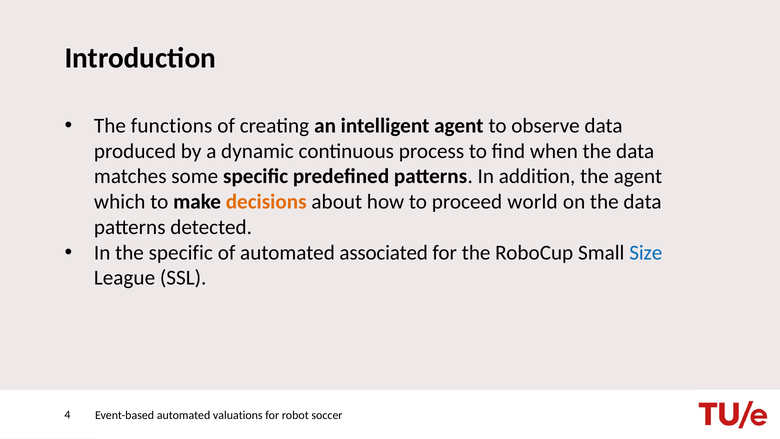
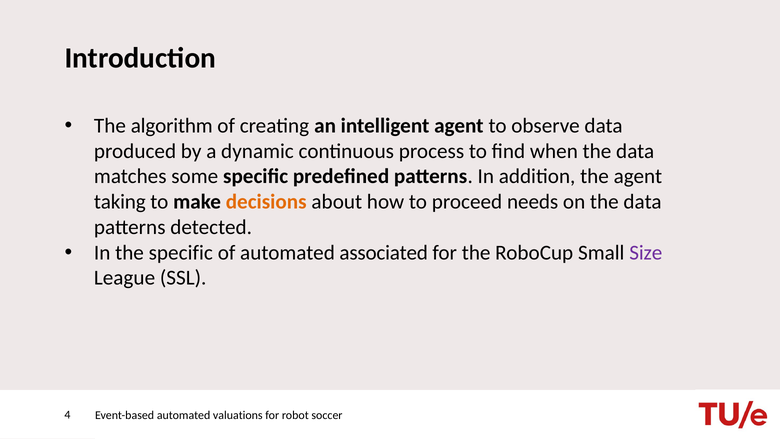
functions: functions -> algorithm
which: which -> taking
world: world -> needs
Size colour: blue -> purple
